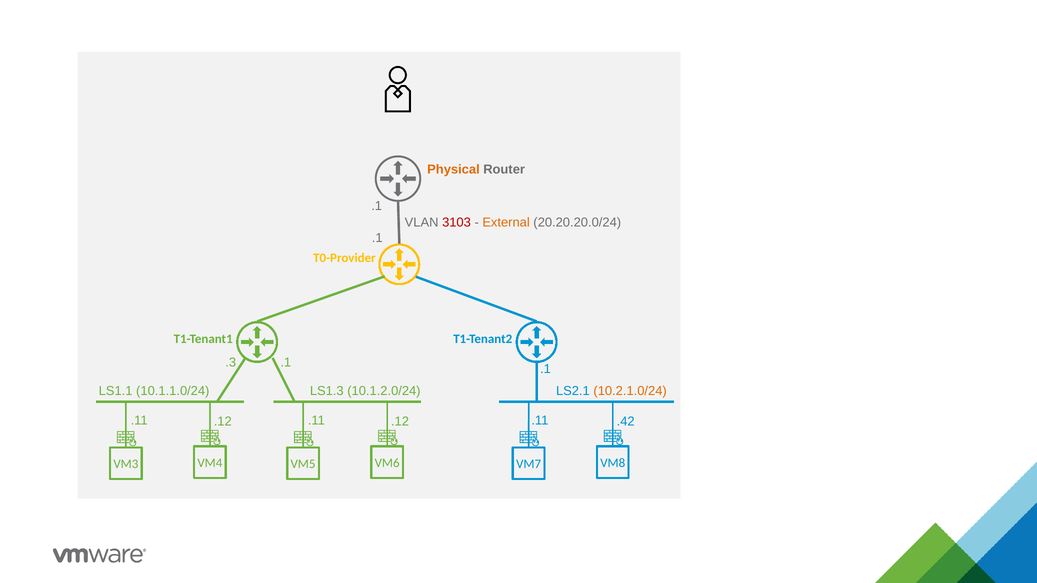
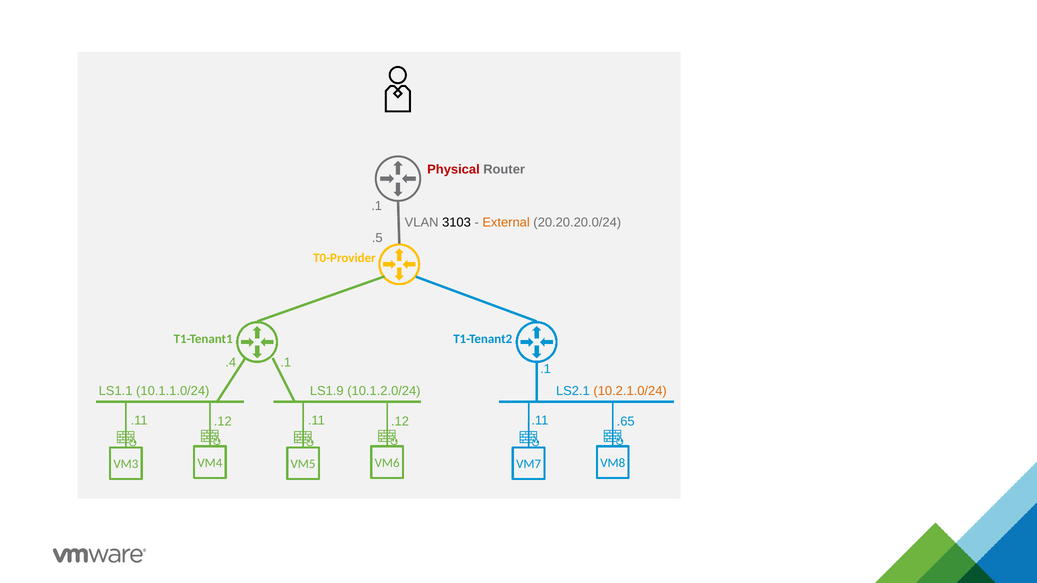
Physical colour: orange -> red
3103 colour: red -> black
.1 at (377, 238): .1 -> .5
.3: .3 -> .4
LS1.3: LS1.3 -> LS1.9
.42: .42 -> .65
